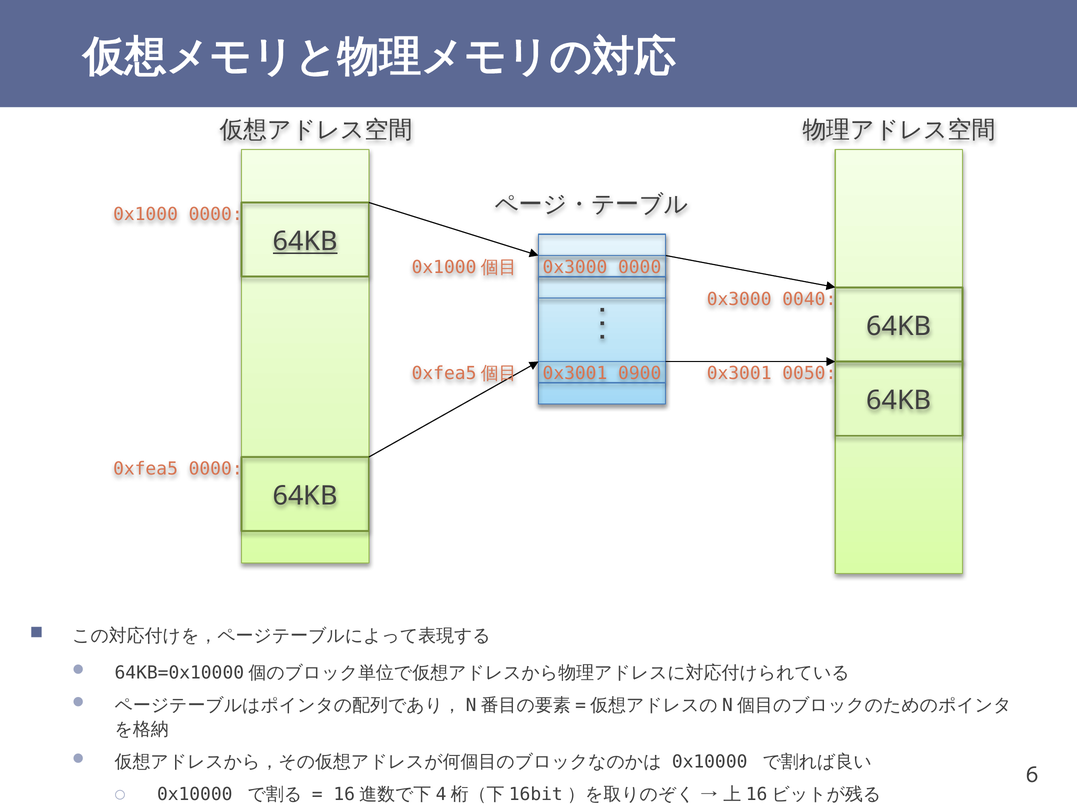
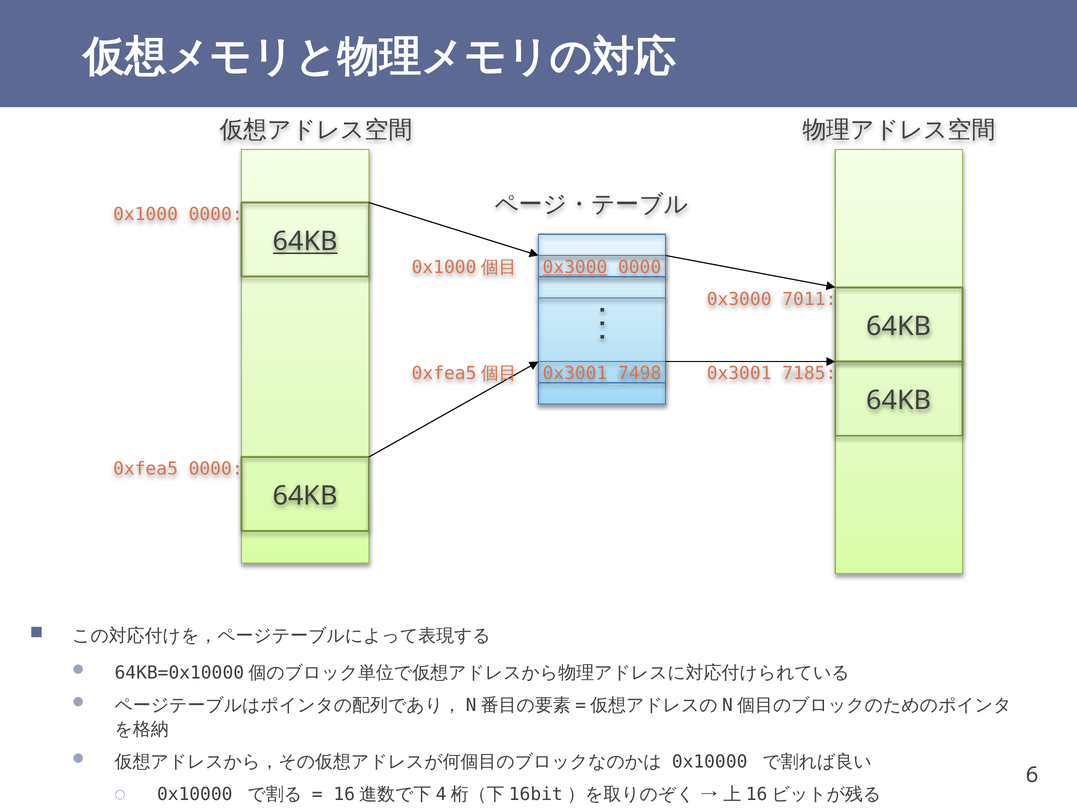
0x3000 at (575, 267) underline: none -> present
0040: 0040 -> 7011
0900: 0900 -> 7498
0050: 0050 -> 7185
